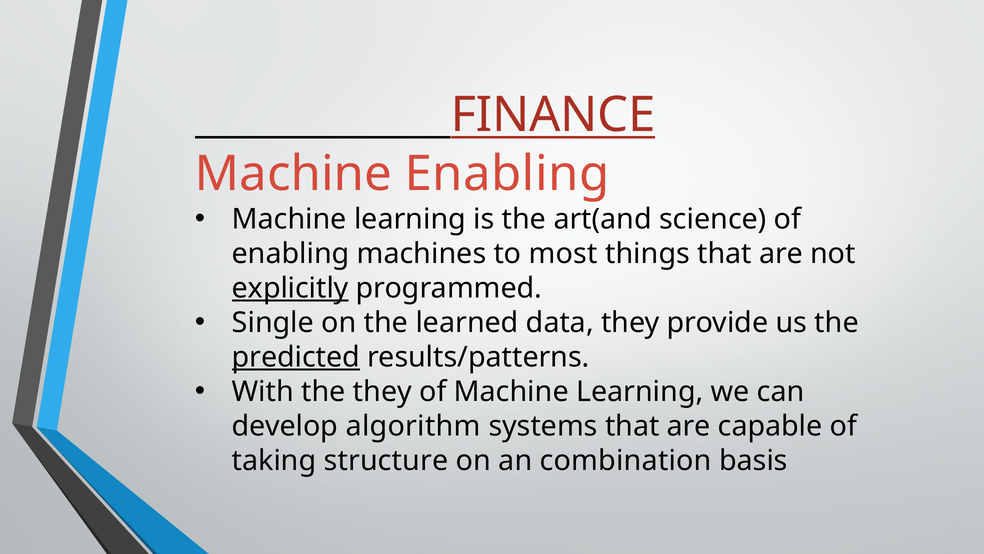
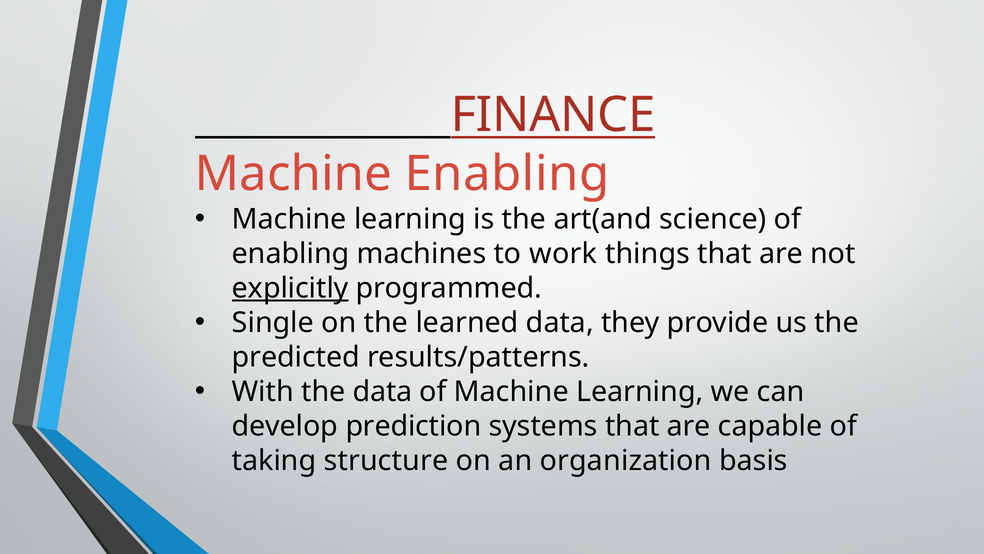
most: most -> work
predicted underline: present -> none
the they: they -> data
algorithm: algorithm -> prediction
combination: combination -> organization
